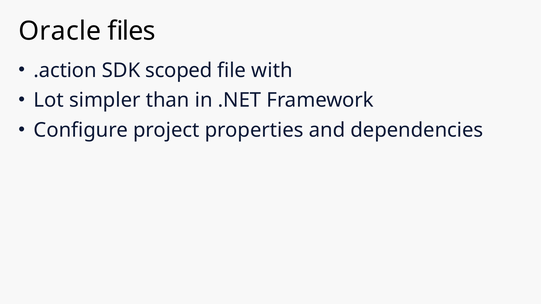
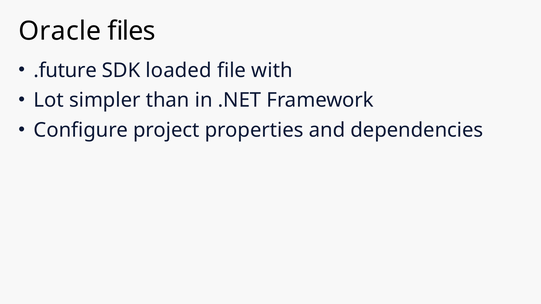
.action: .action -> .future
scoped: scoped -> loaded
